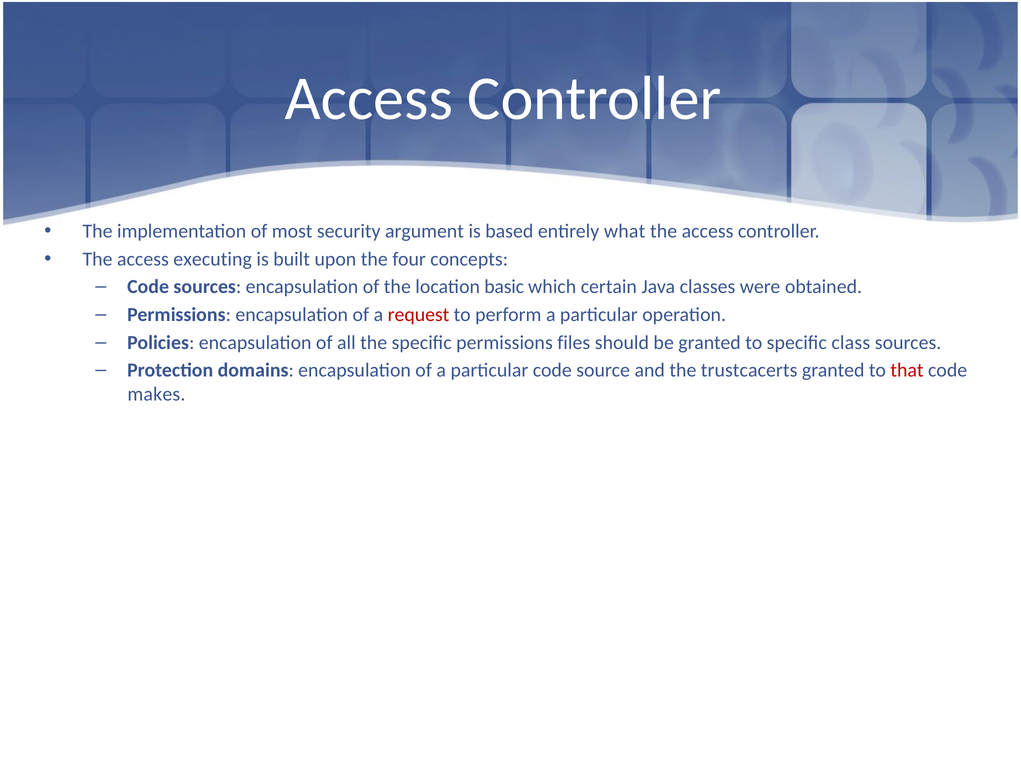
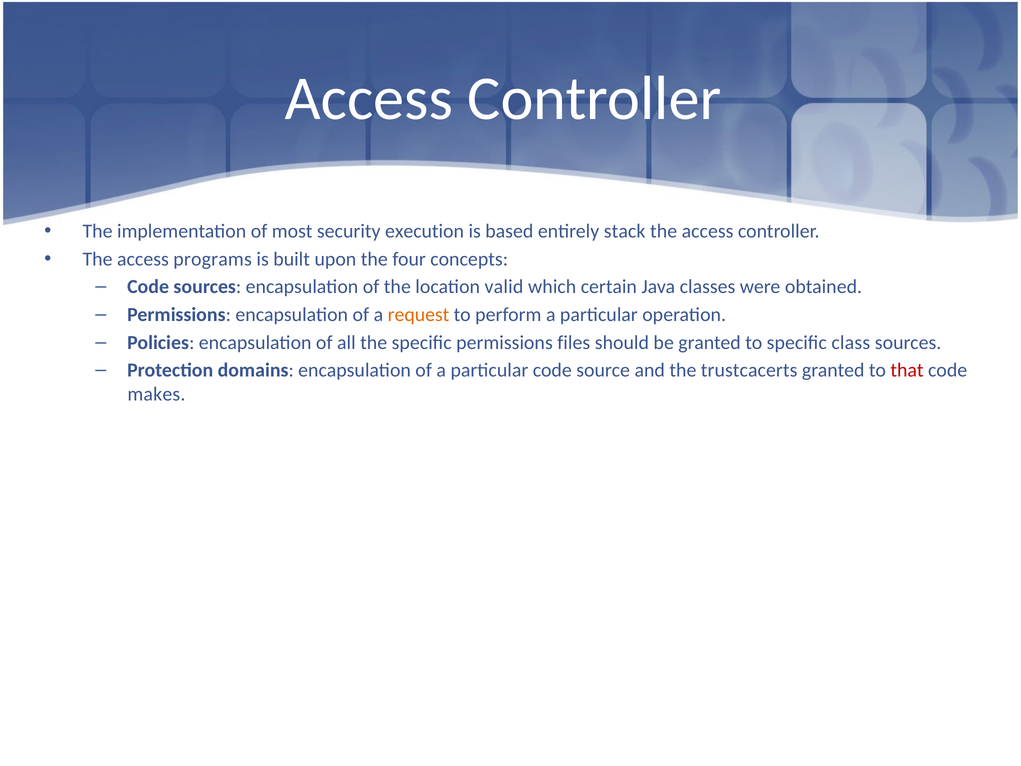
argument: argument -> execution
what: what -> stack
executing: executing -> programs
basic: basic -> valid
request colour: red -> orange
